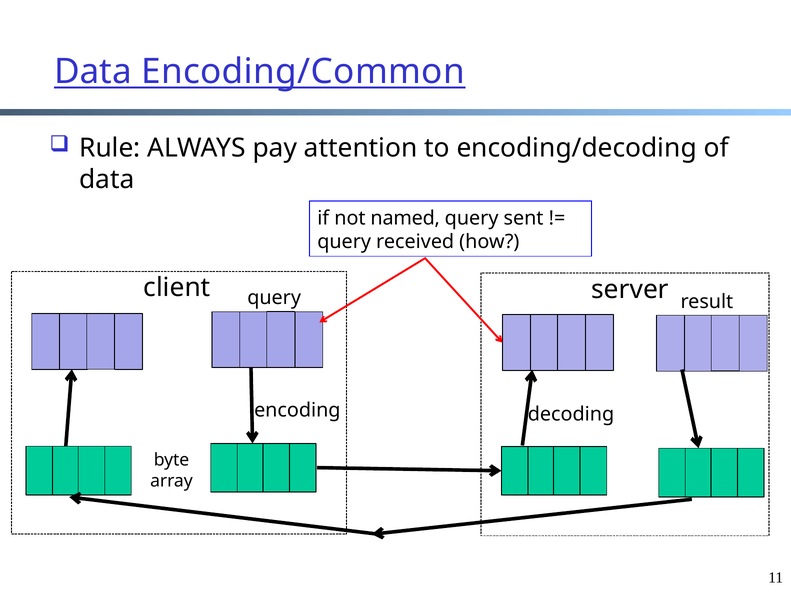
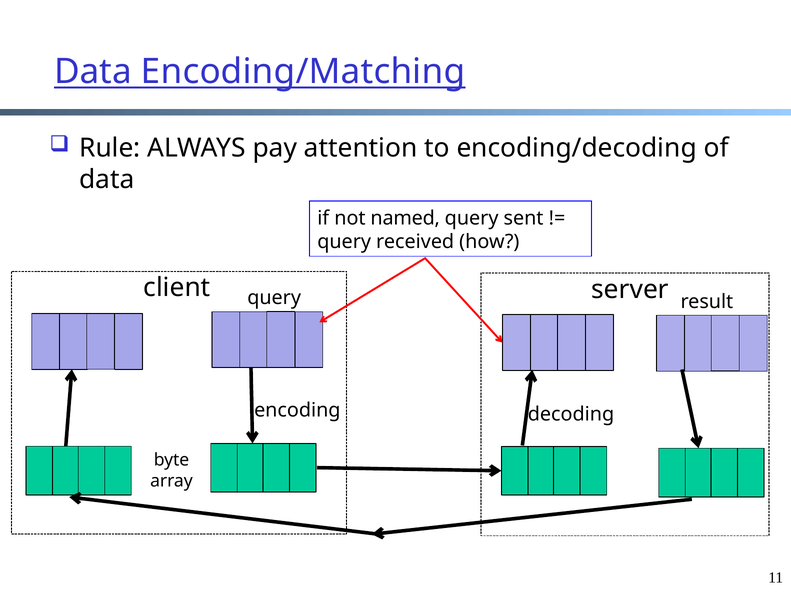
Encoding/Common: Encoding/Common -> Encoding/Matching
